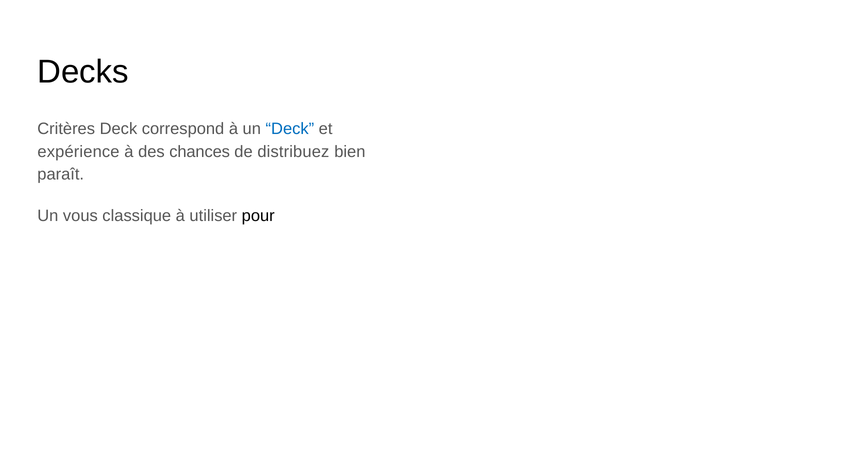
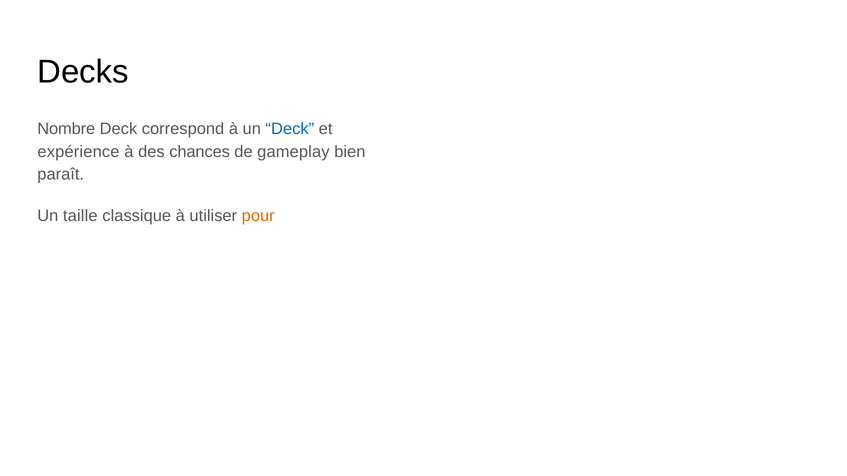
Critères: Critères -> Nombre
distribuez: distribuez -> gameplay
vous: vous -> taille
pour colour: black -> orange
